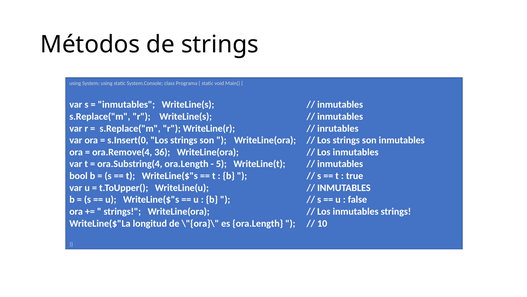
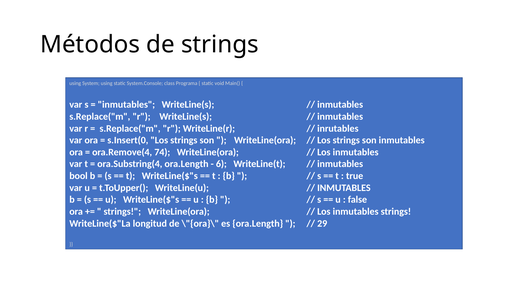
36: 36 -> 74
5: 5 -> 6
10: 10 -> 29
